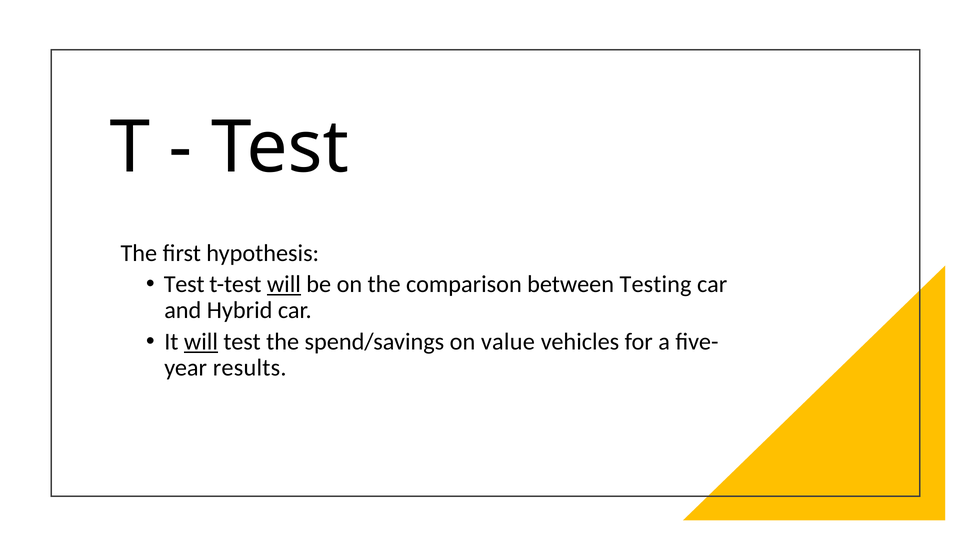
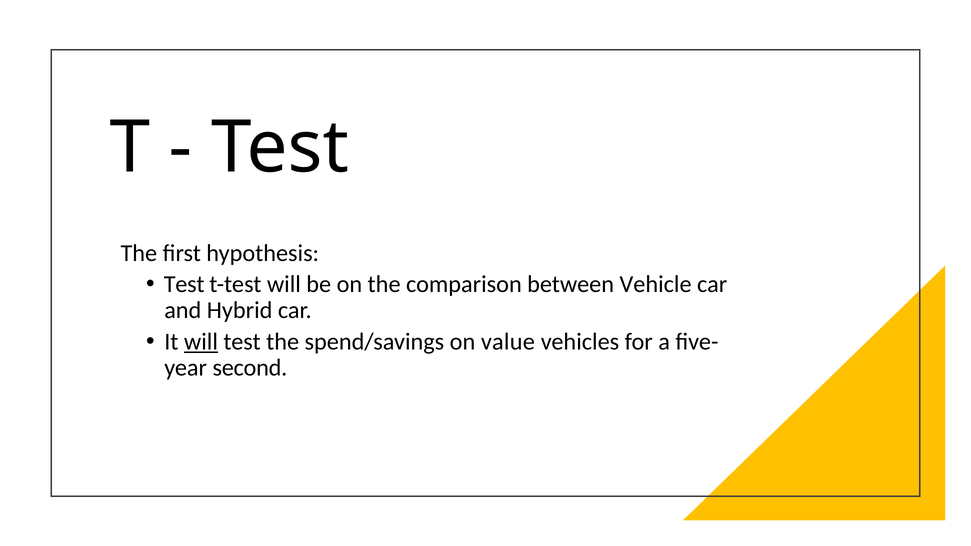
will at (284, 284) underline: present -> none
Testing: Testing -> Vehicle
results: results -> second
